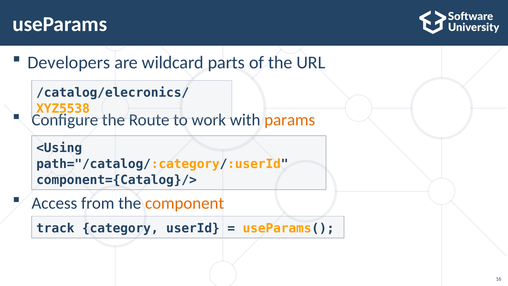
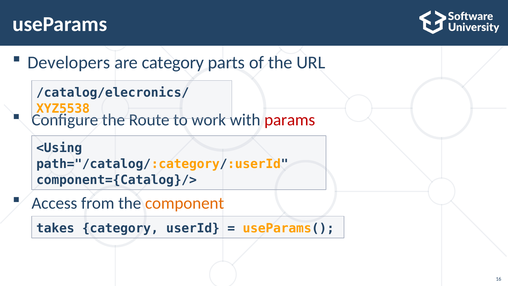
are wildcard: wildcard -> category
params colour: orange -> red
track: track -> takes
